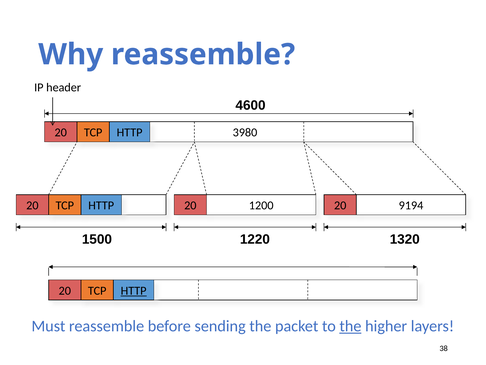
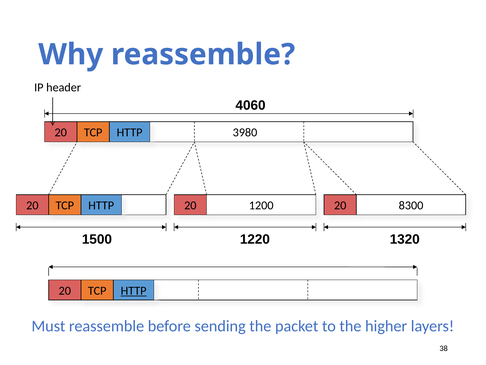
4600: 4600 -> 4060
9194: 9194 -> 8300
the at (350, 326) underline: present -> none
